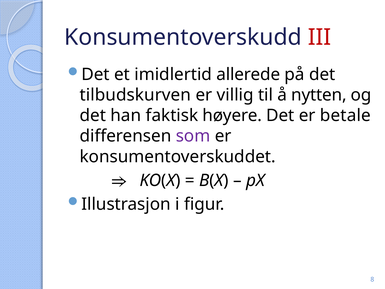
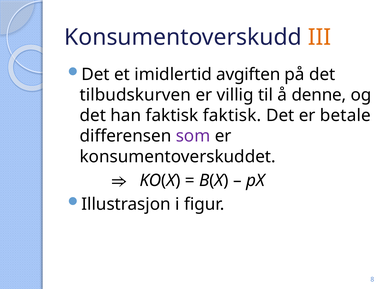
III colour: red -> orange
allerede: allerede -> avgiften
nytten: nytten -> denne
faktisk høyere: høyere -> faktisk
